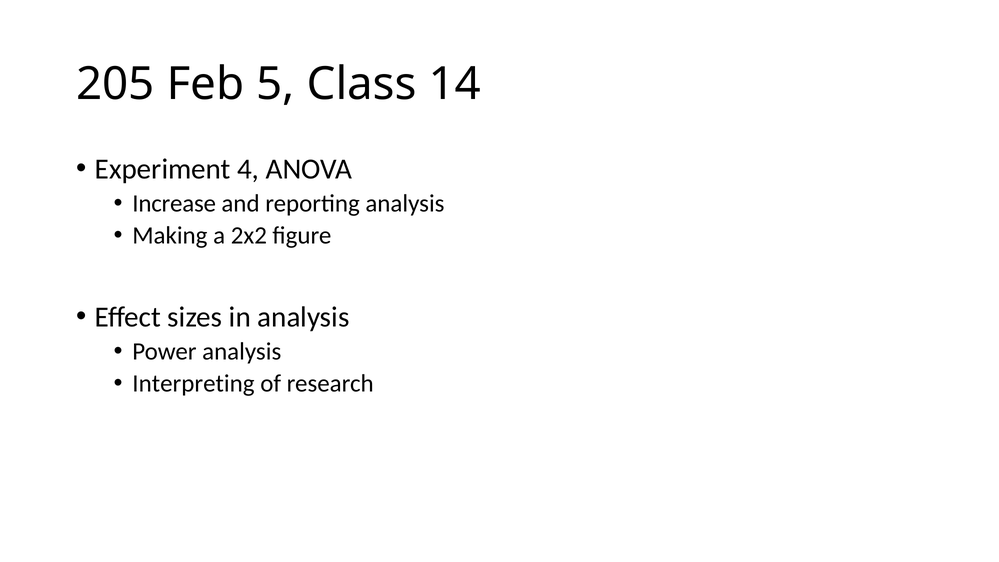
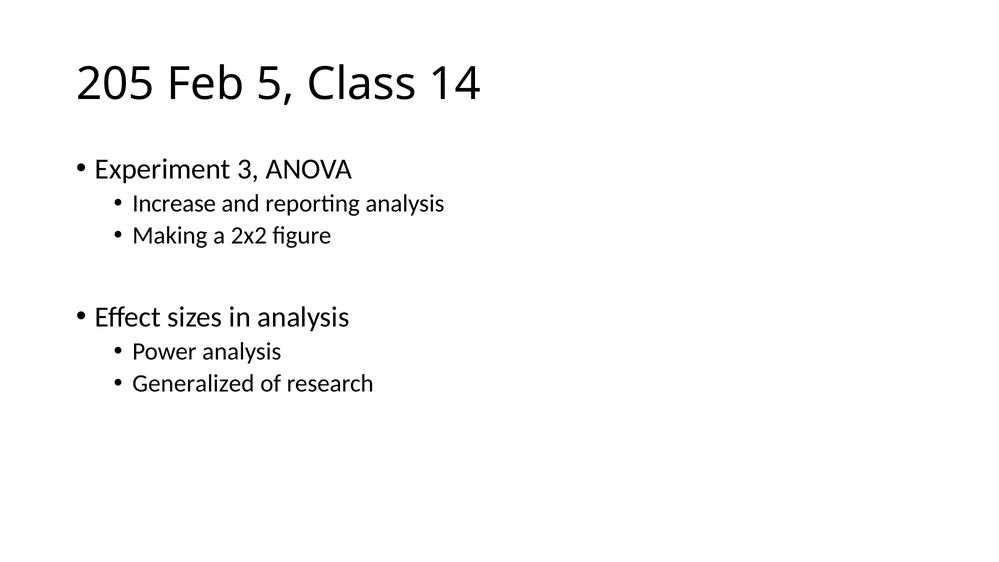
4: 4 -> 3
Interpreting: Interpreting -> Generalized
